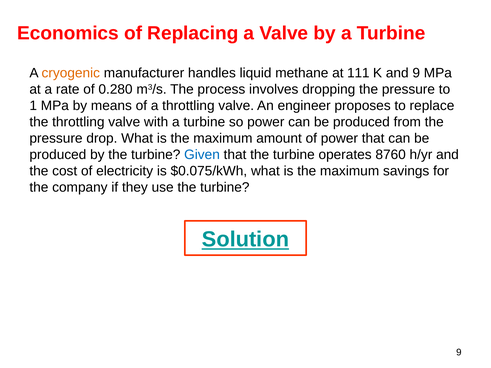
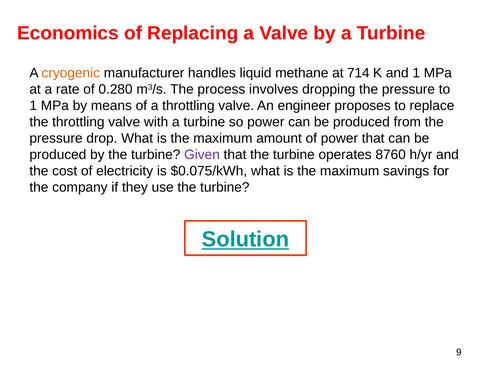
111: 111 -> 714
and 9: 9 -> 1
Given colour: blue -> purple
